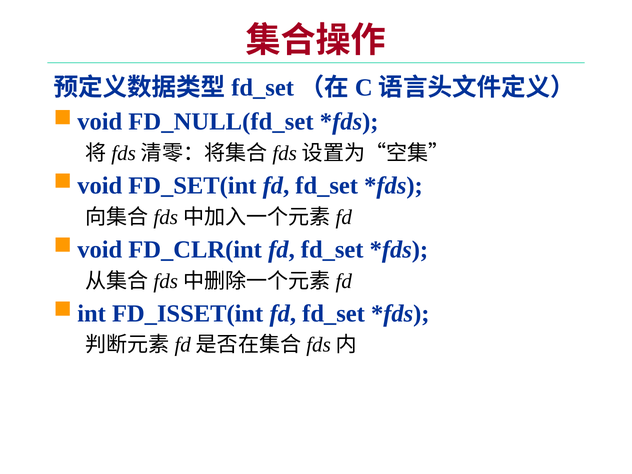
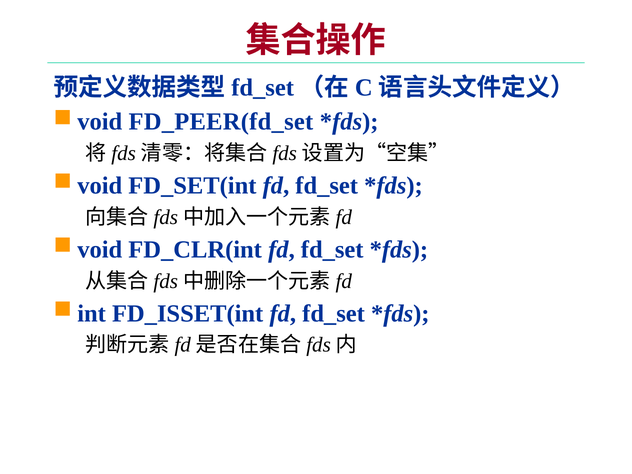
FD_NULL(fd_set: FD_NULL(fd_set -> FD_PEER(fd_set
